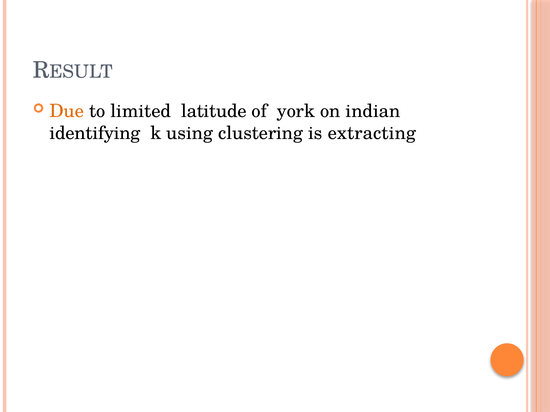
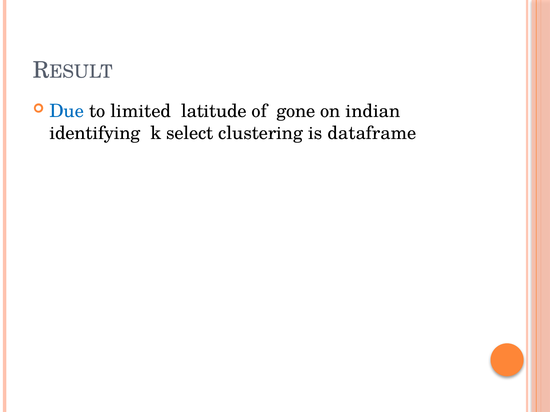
Due colour: orange -> blue
york: york -> gone
using: using -> select
extracting: extracting -> dataframe
